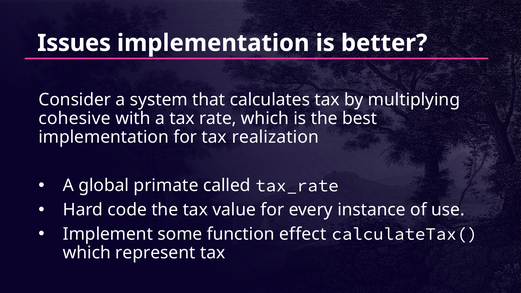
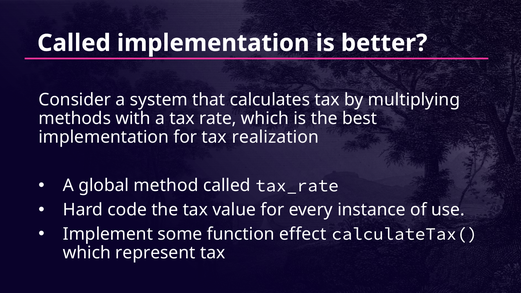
Issues at (74, 43): Issues -> Called
cohesive: cohesive -> methods
primate: primate -> method
